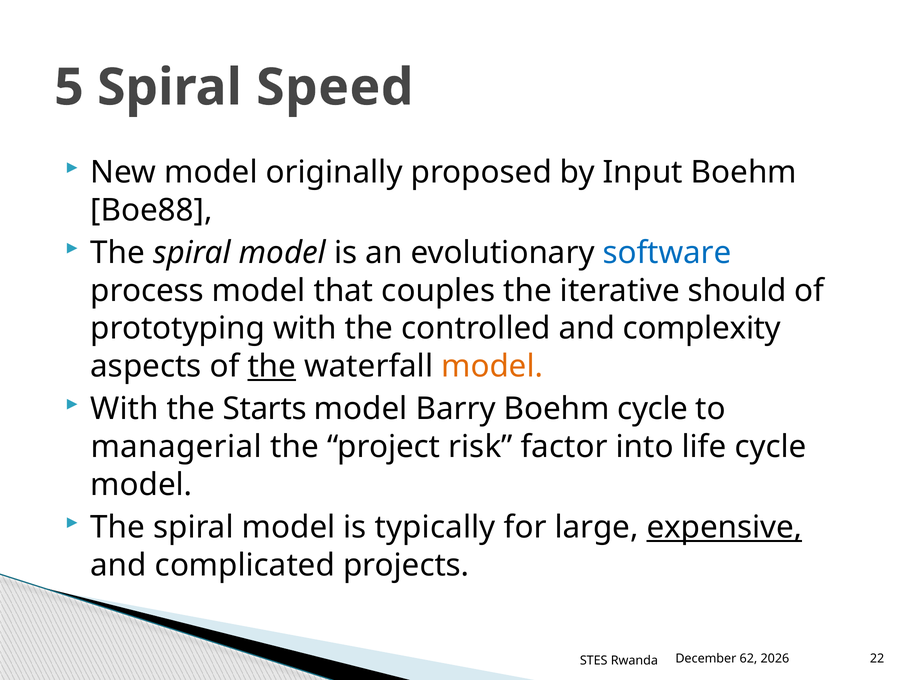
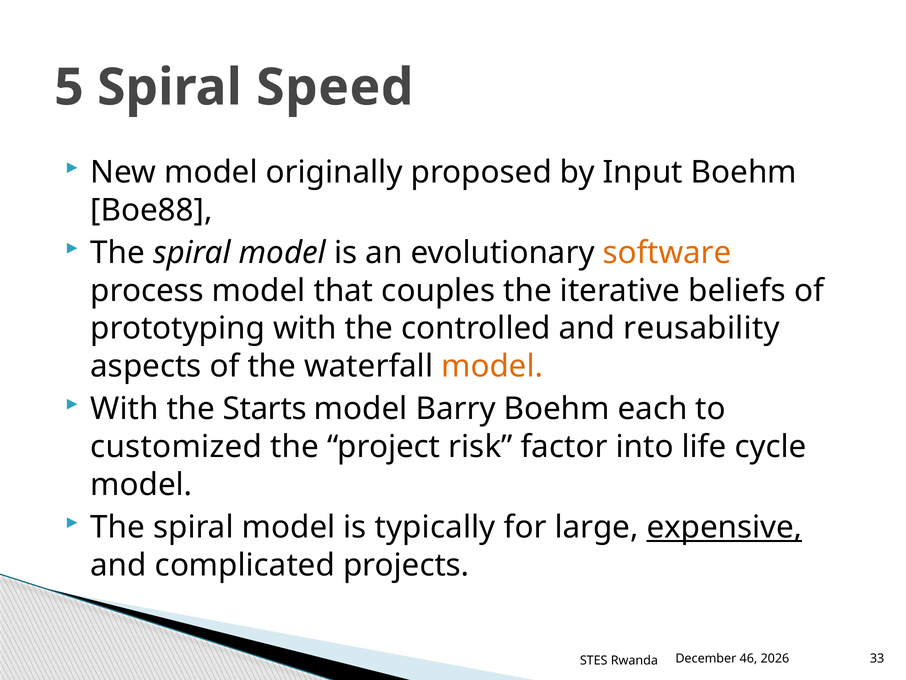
software colour: blue -> orange
should: should -> beliefs
complexity: complexity -> reusability
the at (272, 366) underline: present -> none
Boehm cycle: cycle -> each
managerial: managerial -> customized
62: 62 -> 46
22: 22 -> 33
